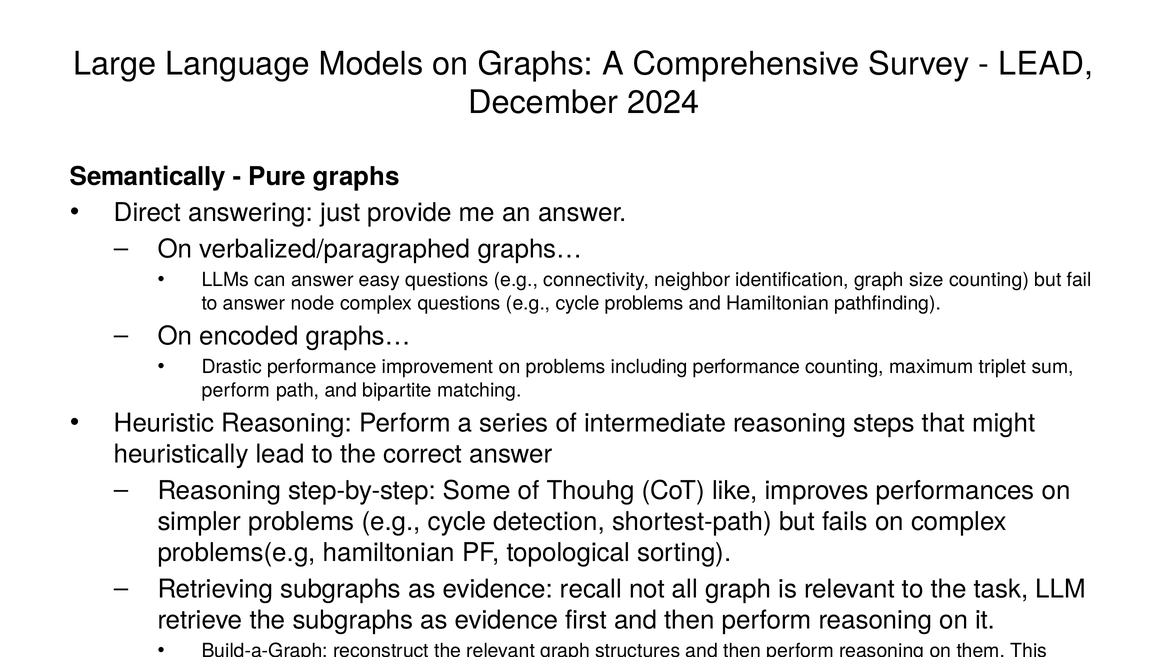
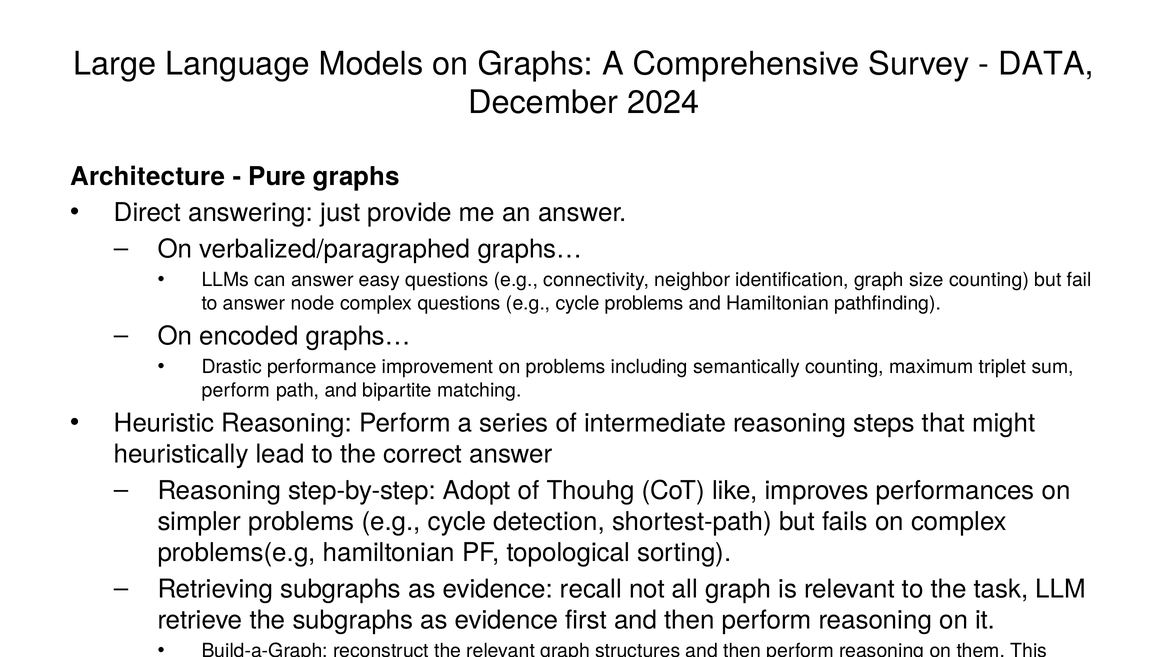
LEAD at (1046, 64): LEAD -> DATA
Semantically: Semantically -> Architecture
including performance: performance -> semantically
Some: Some -> Adopt
